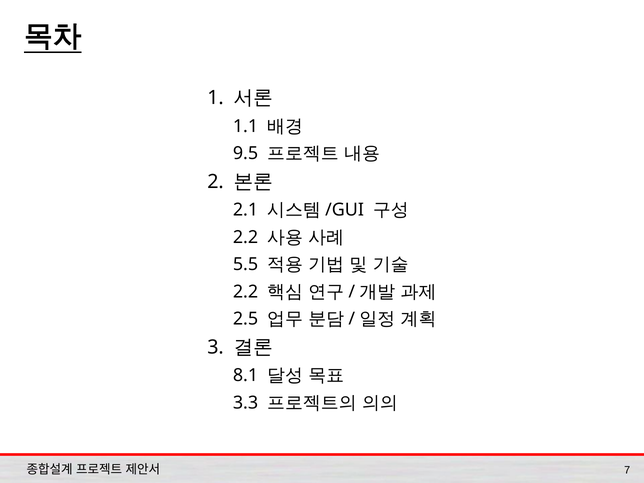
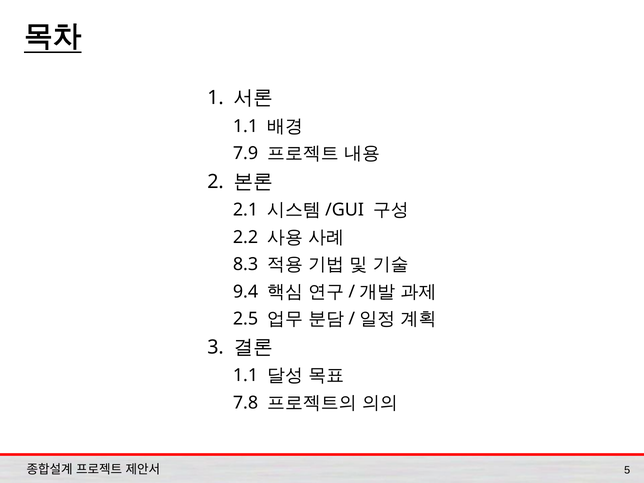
9.5: 9.5 -> 7.9
5.5: 5.5 -> 8.3
2.2 at (246, 292): 2.2 -> 9.4
8.1 at (246, 376): 8.1 -> 1.1
3.3: 3.3 -> 7.8
7: 7 -> 5
